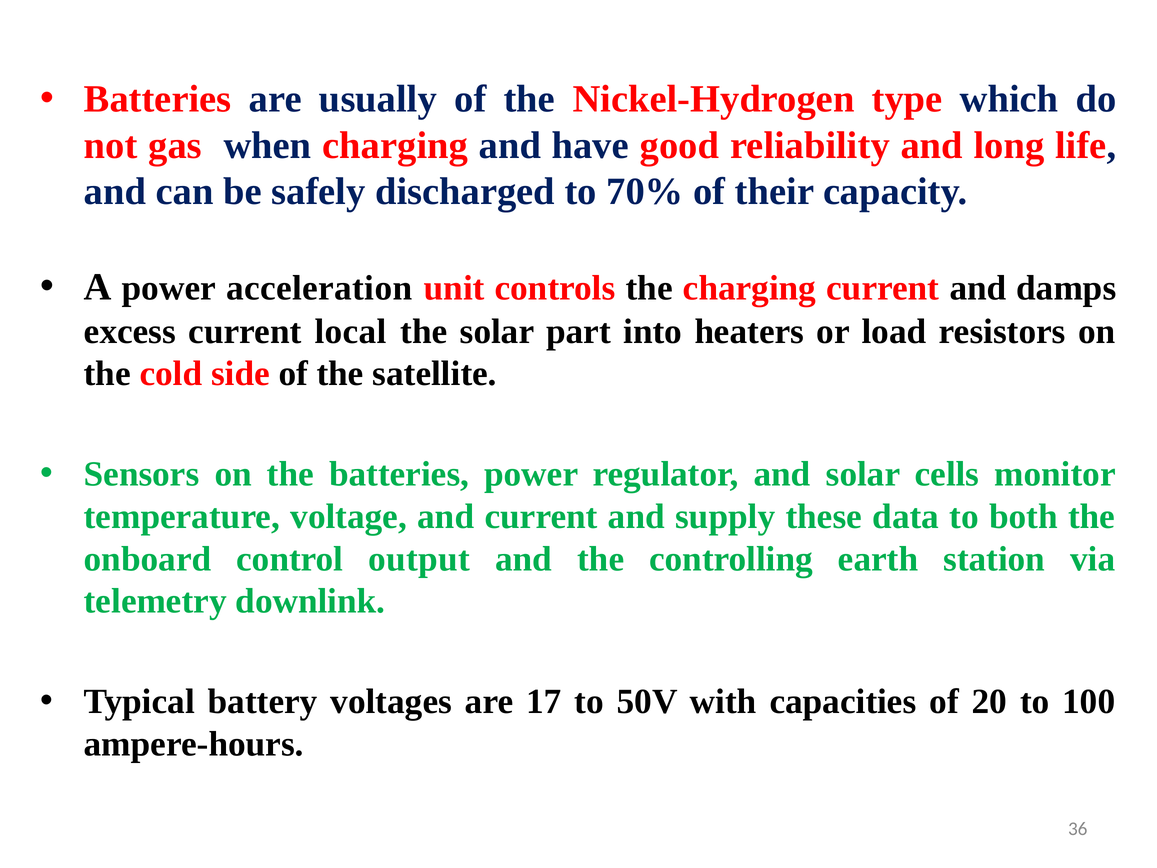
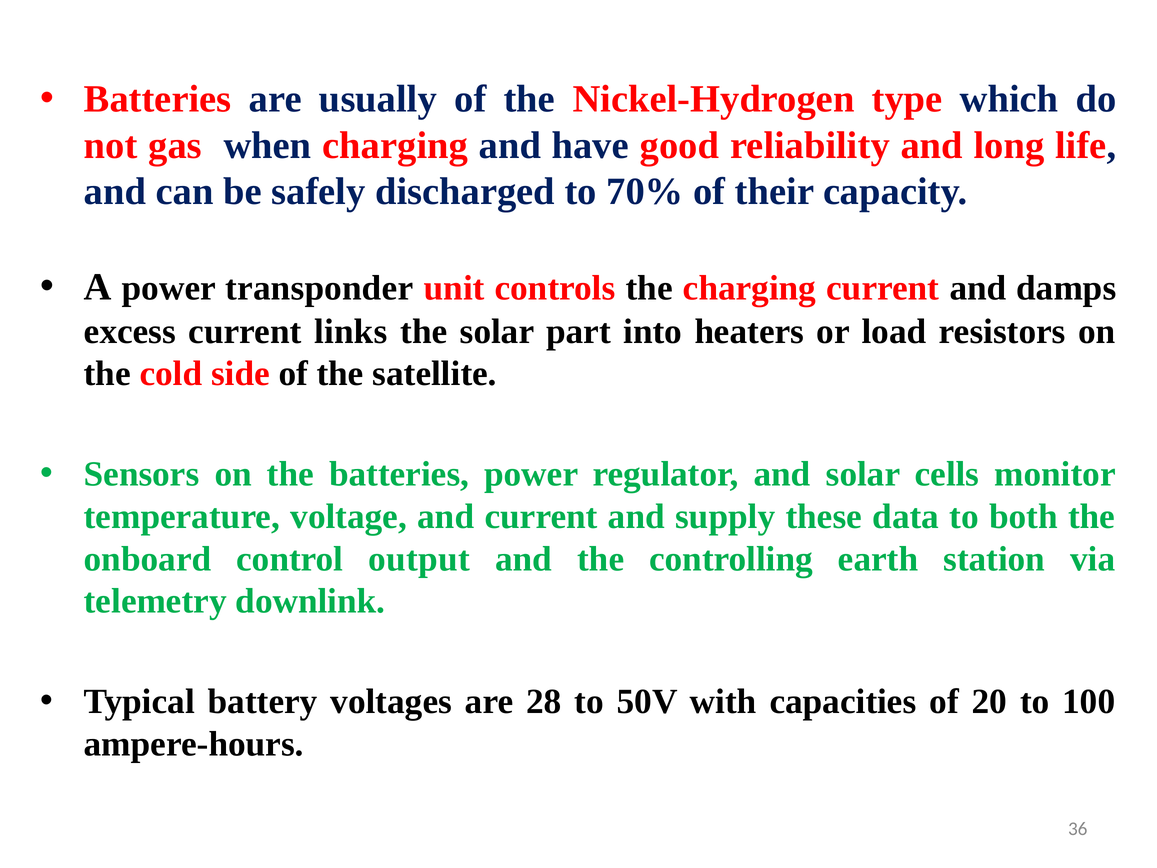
acceleration: acceleration -> transponder
local: local -> links
17: 17 -> 28
